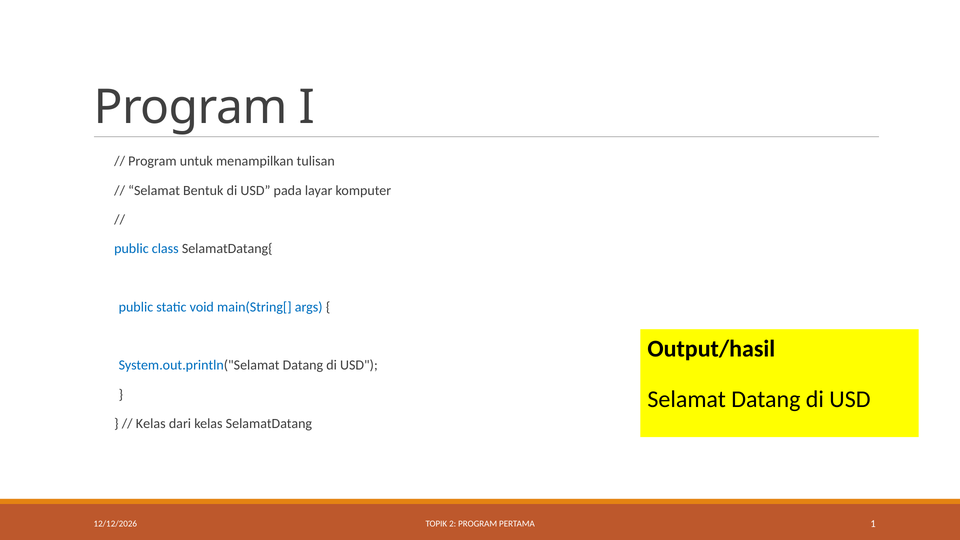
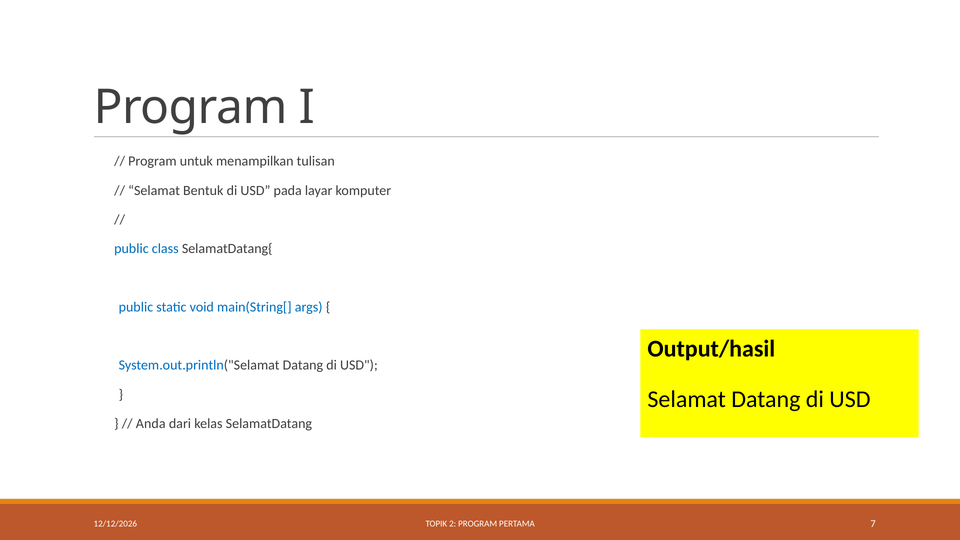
Kelas at (151, 424): Kelas -> Anda
1: 1 -> 7
